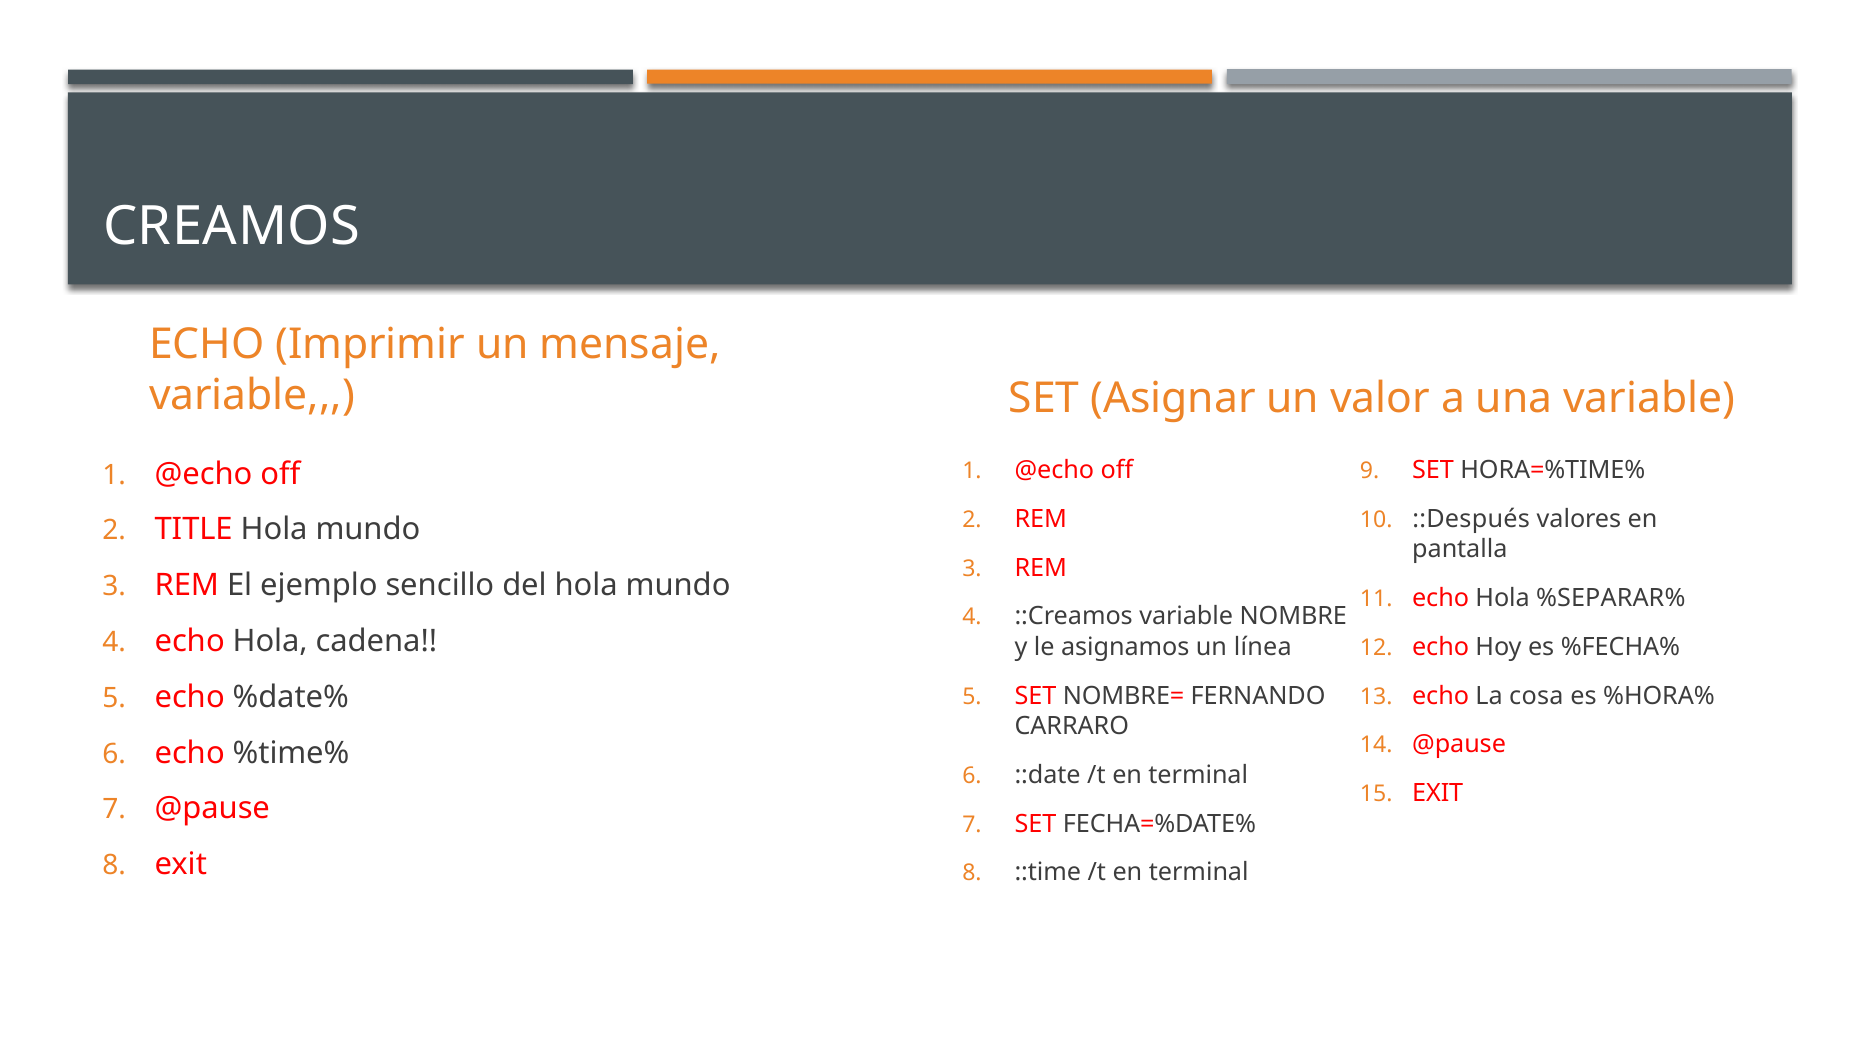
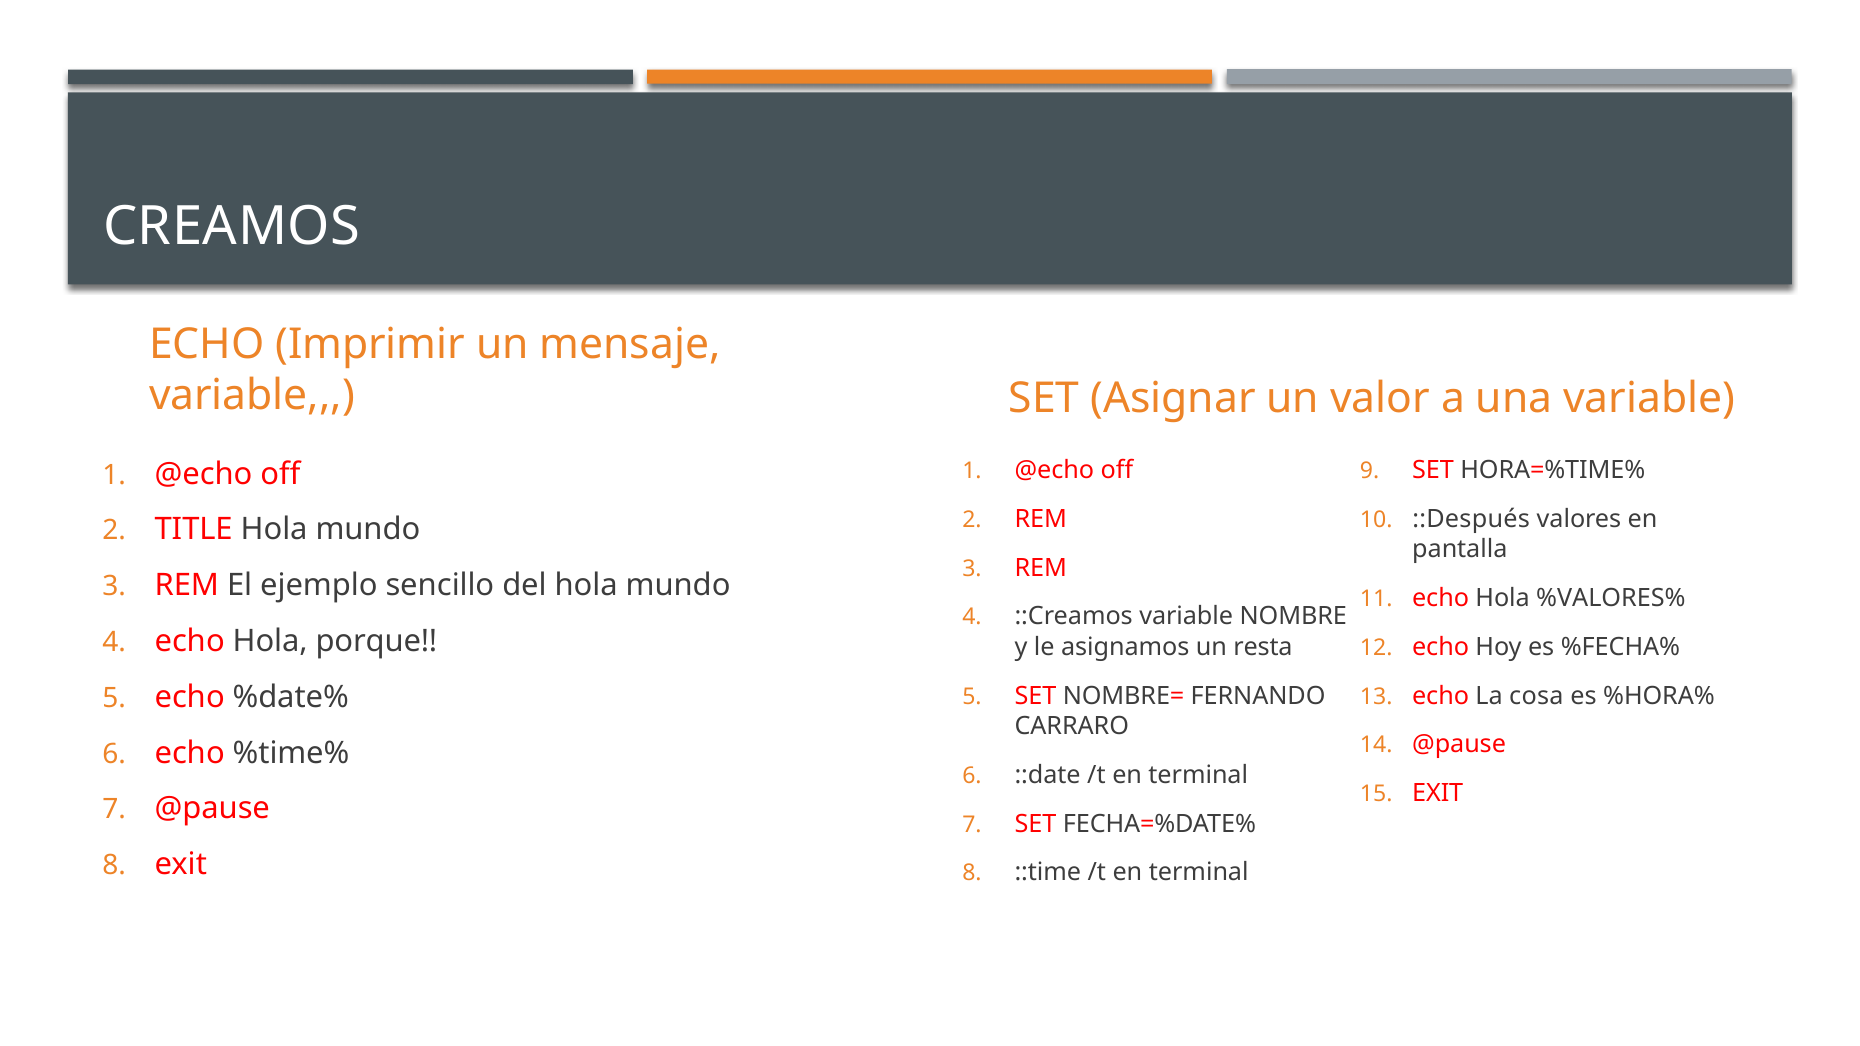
%SEPARAR%: %SEPARAR% -> %VALORES%
cadena: cadena -> porque
línea: línea -> resta
